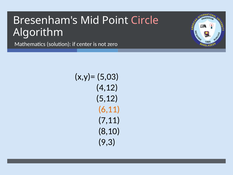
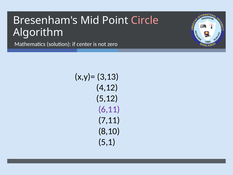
5,03: 5,03 -> 3,13
6,11 colour: orange -> purple
9,3: 9,3 -> 5,1
